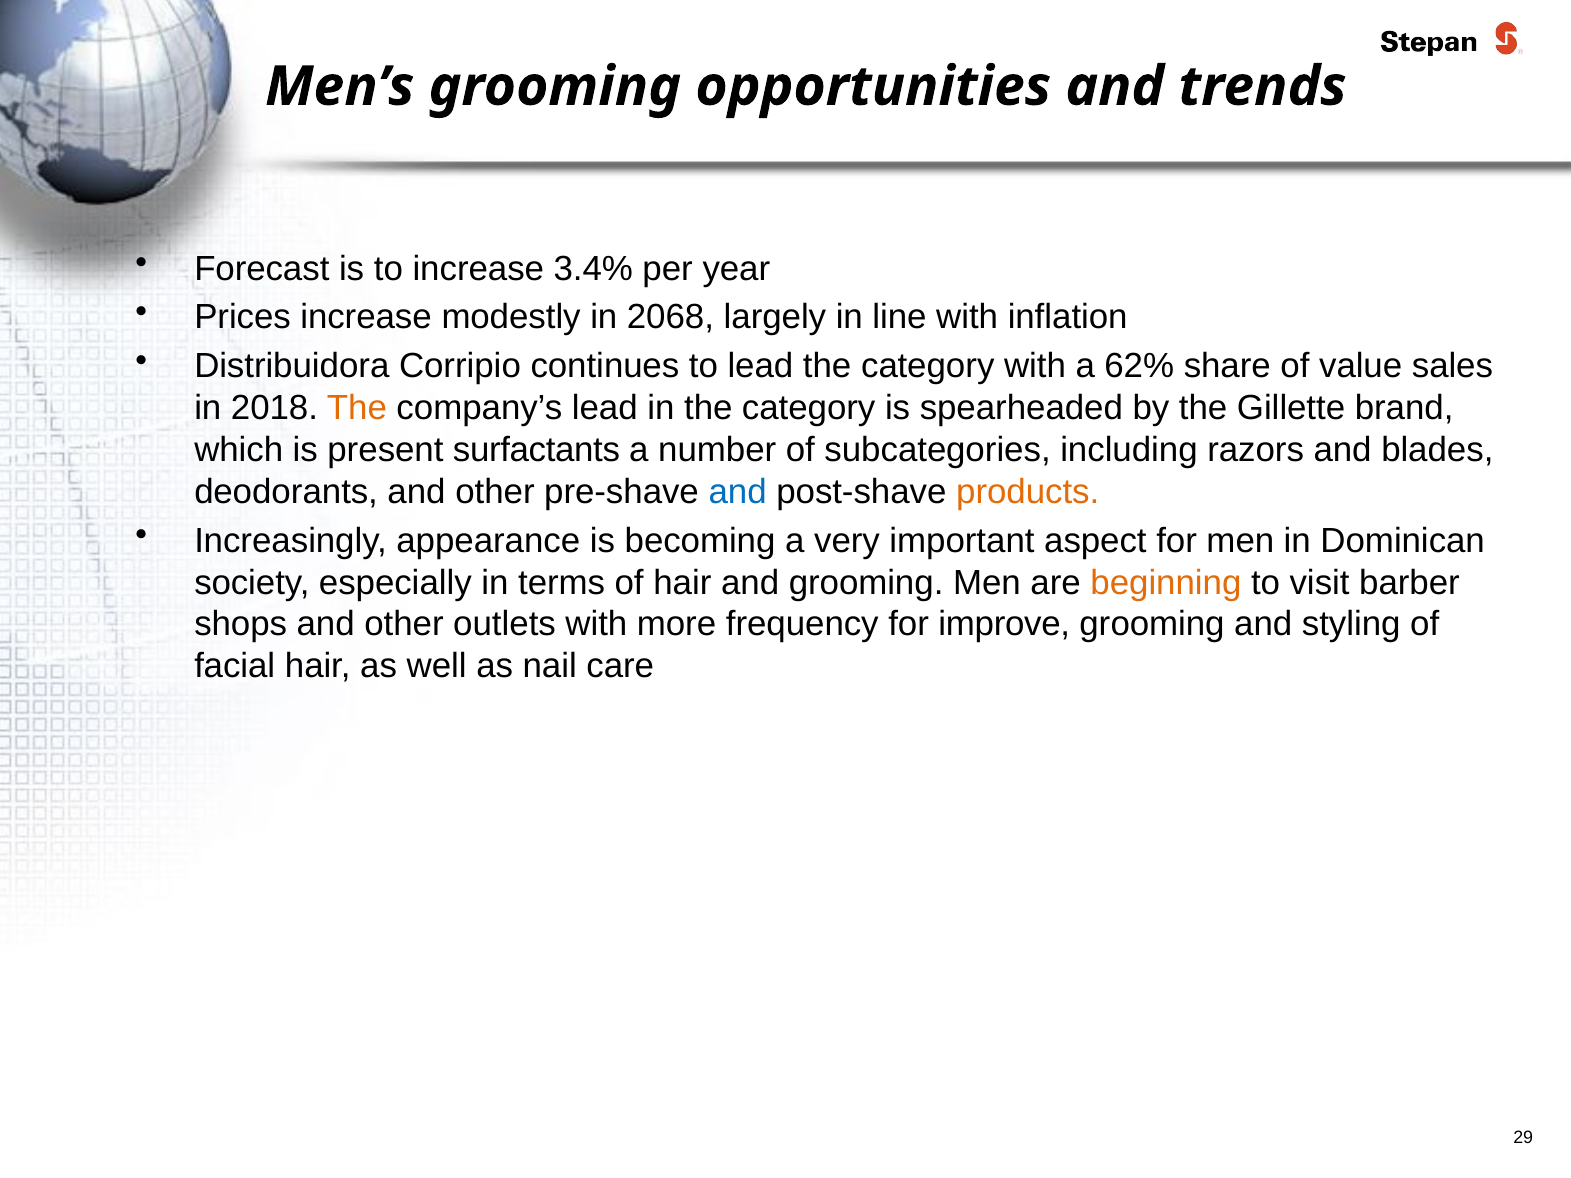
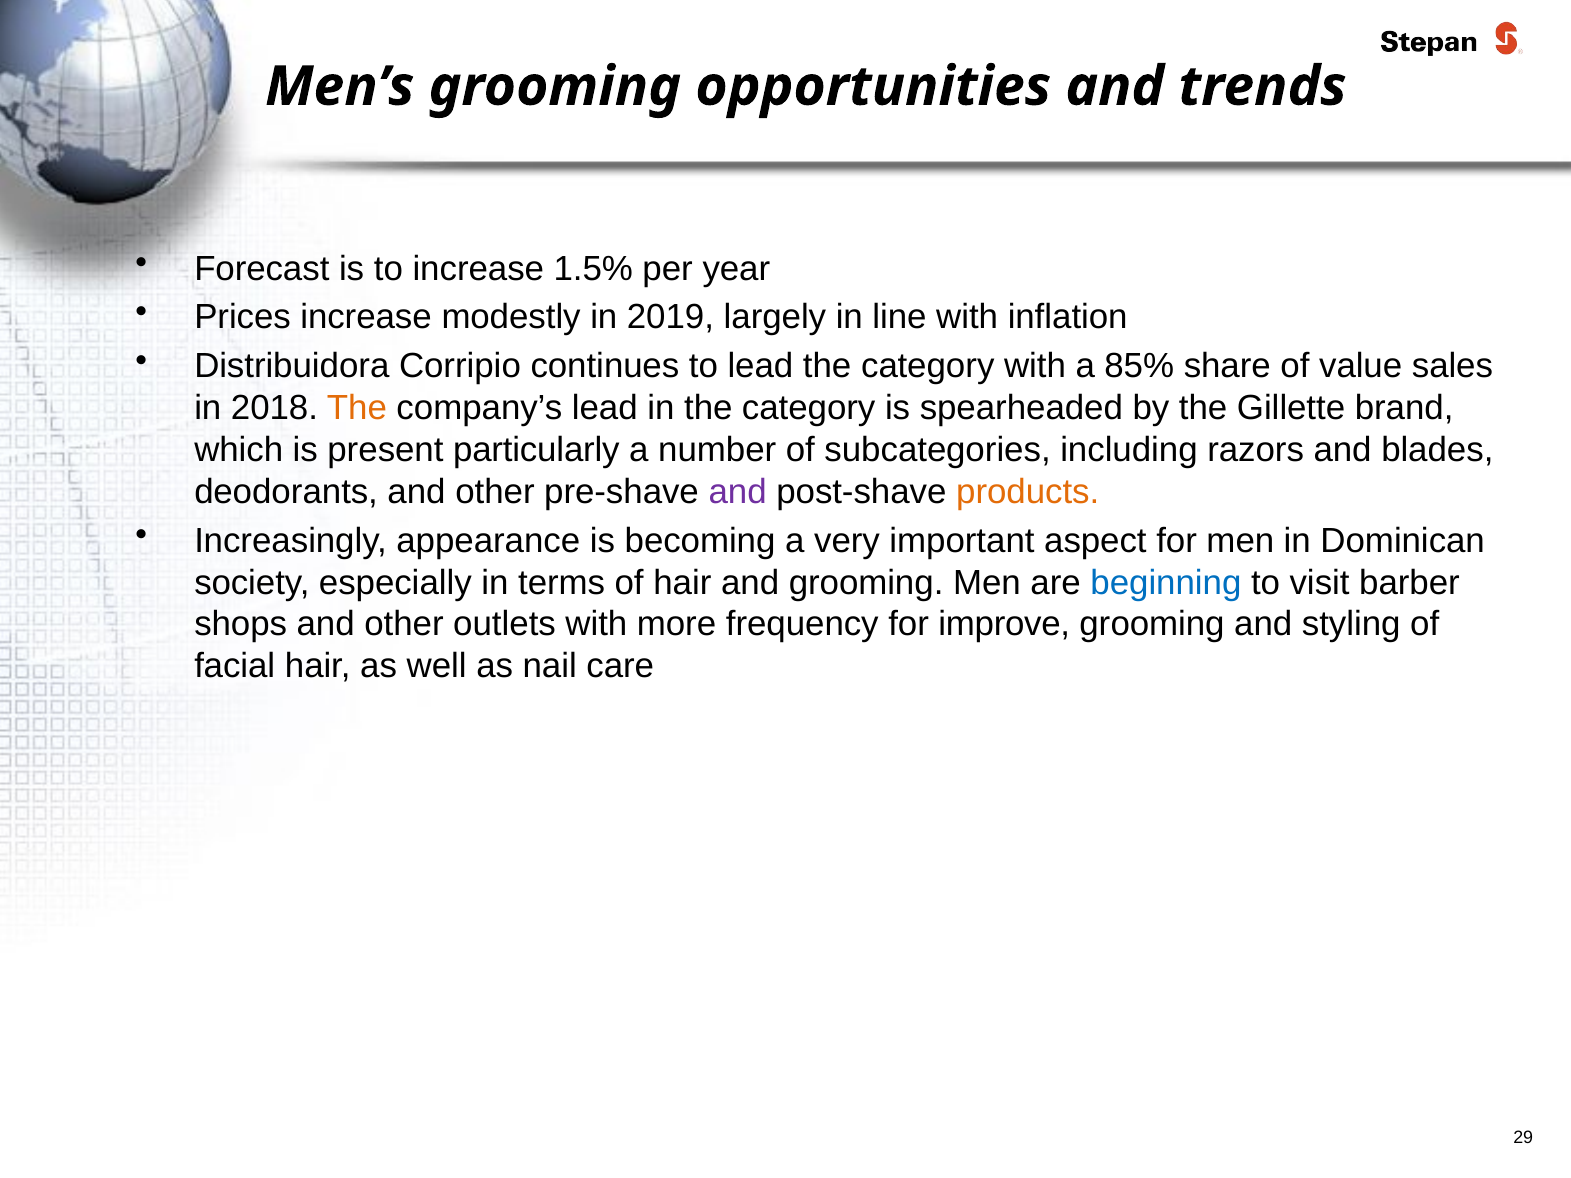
3.4%: 3.4% -> 1.5%
2068: 2068 -> 2019
62%: 62% -> 85%
surfactants: surfactants -> particularly
and at (738, 492) colour: blue -> purple
beginning colour: orange -> blue
